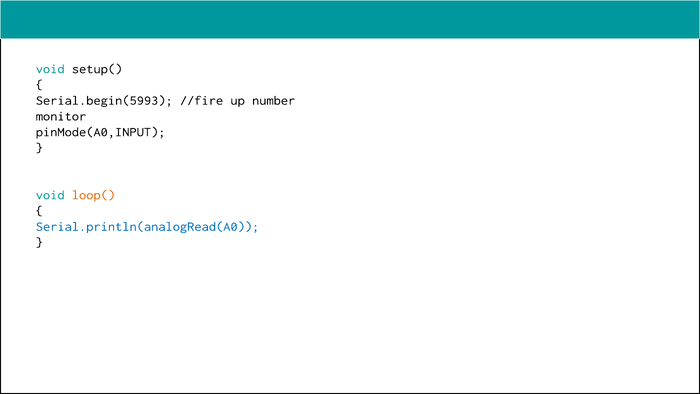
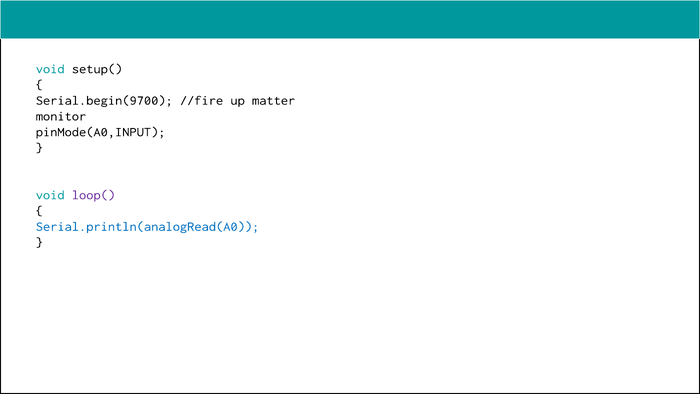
Serial.begin(5993: Serial.begin(5993 -> Serial.begin(9700
number: number -> matter
loop( colour: orange -> purple
